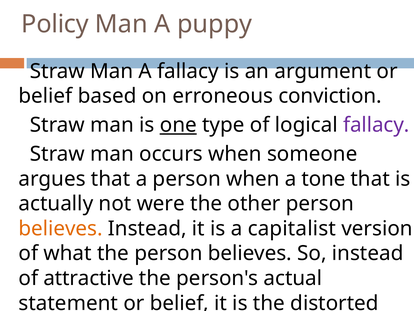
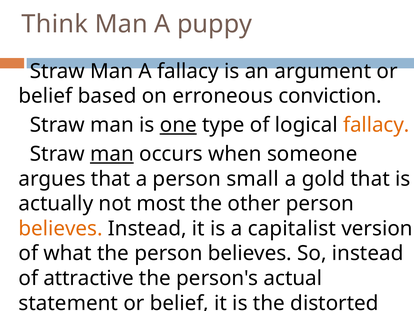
Policy: Policy -> Think
fallacy at (376, 125) colour: purple -> orange
man at (112, 154) underline: none -> present
person when: when -> small
tone: tone -> gold
were: were -> most
